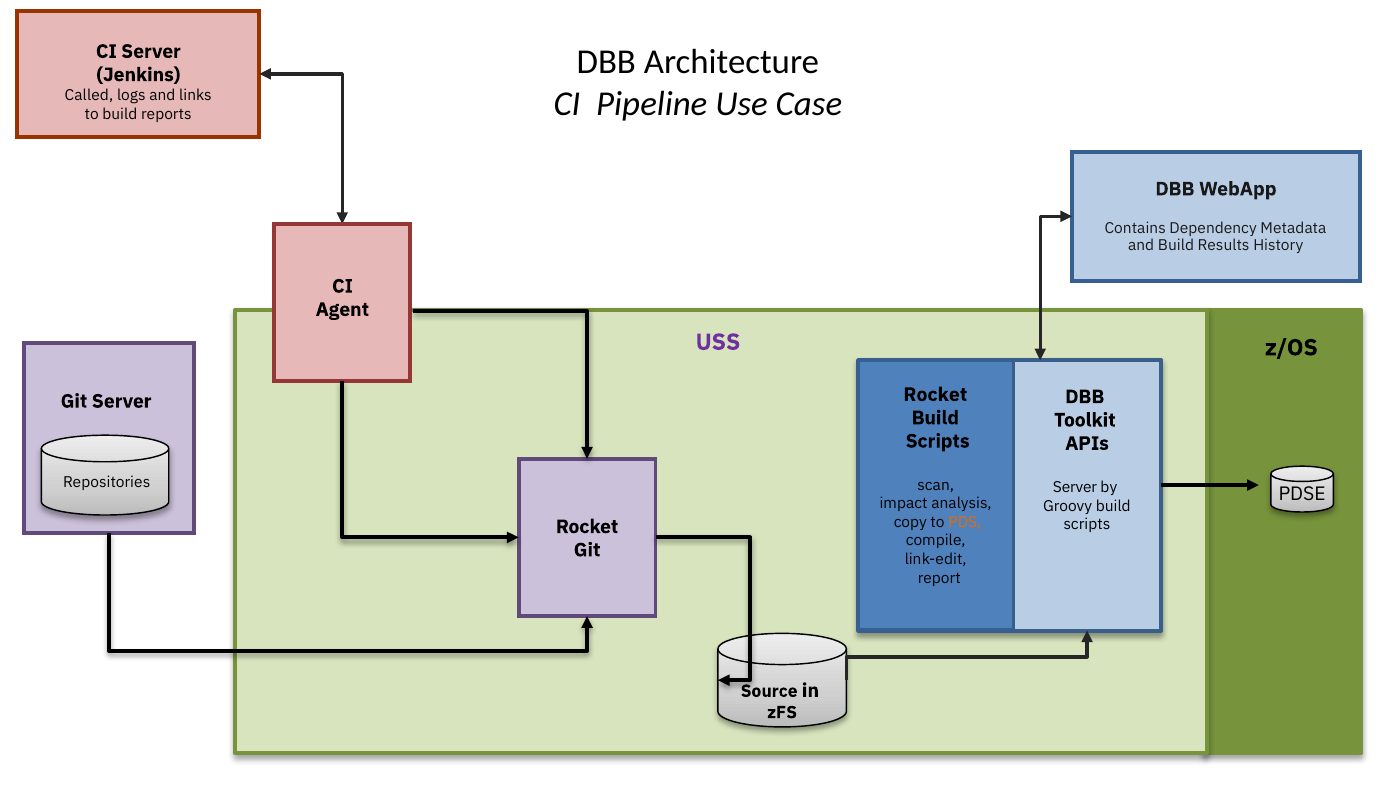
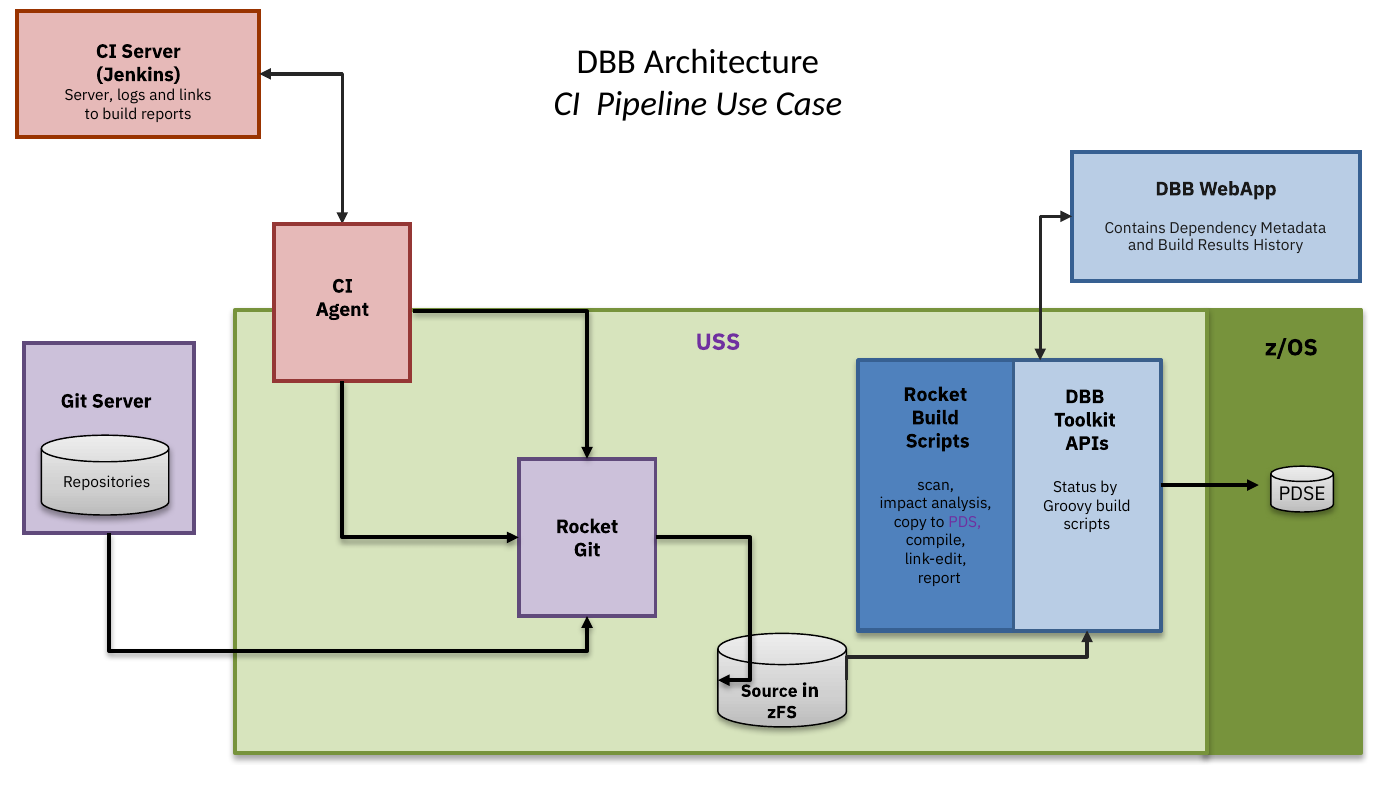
Called at (89, 95): Called -> Server
Server at (1075, 488): Server -> Status
PDS colour: orange -> purple
